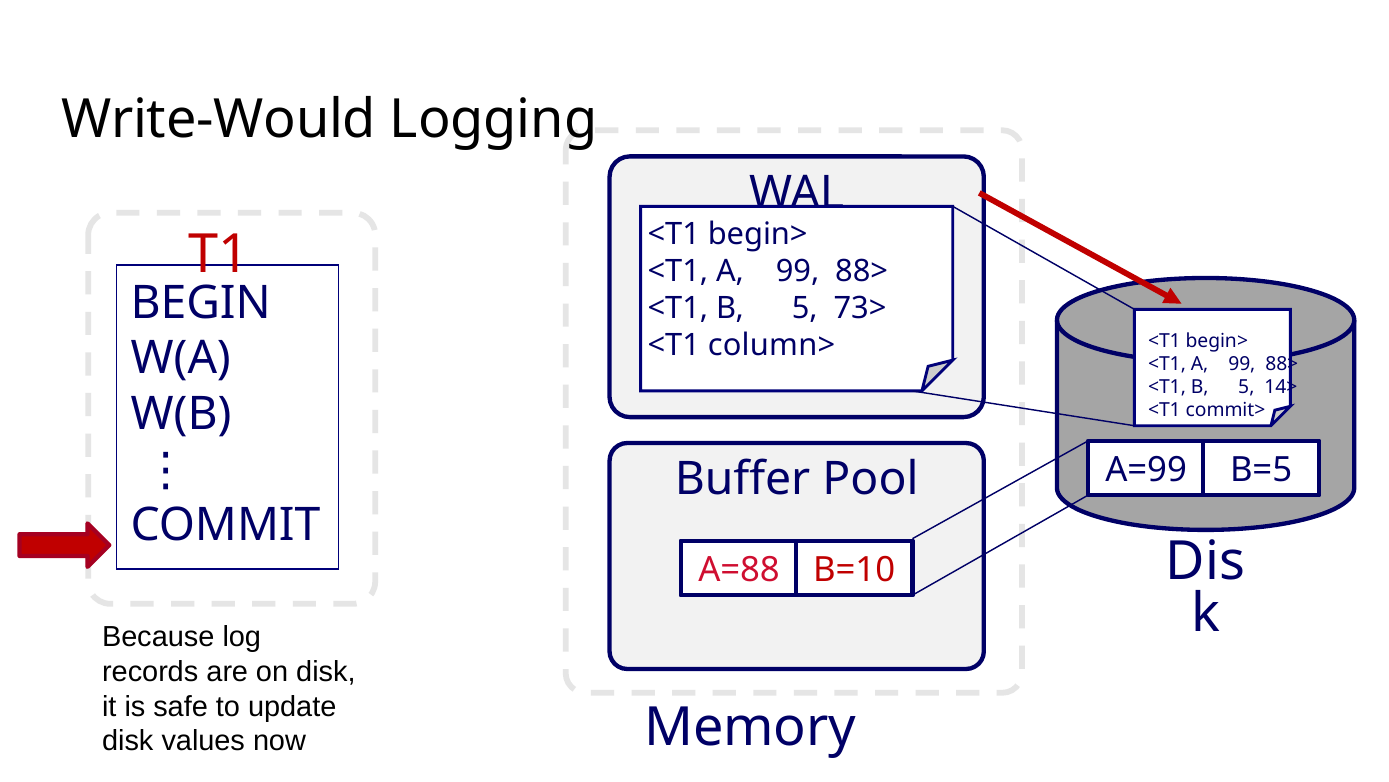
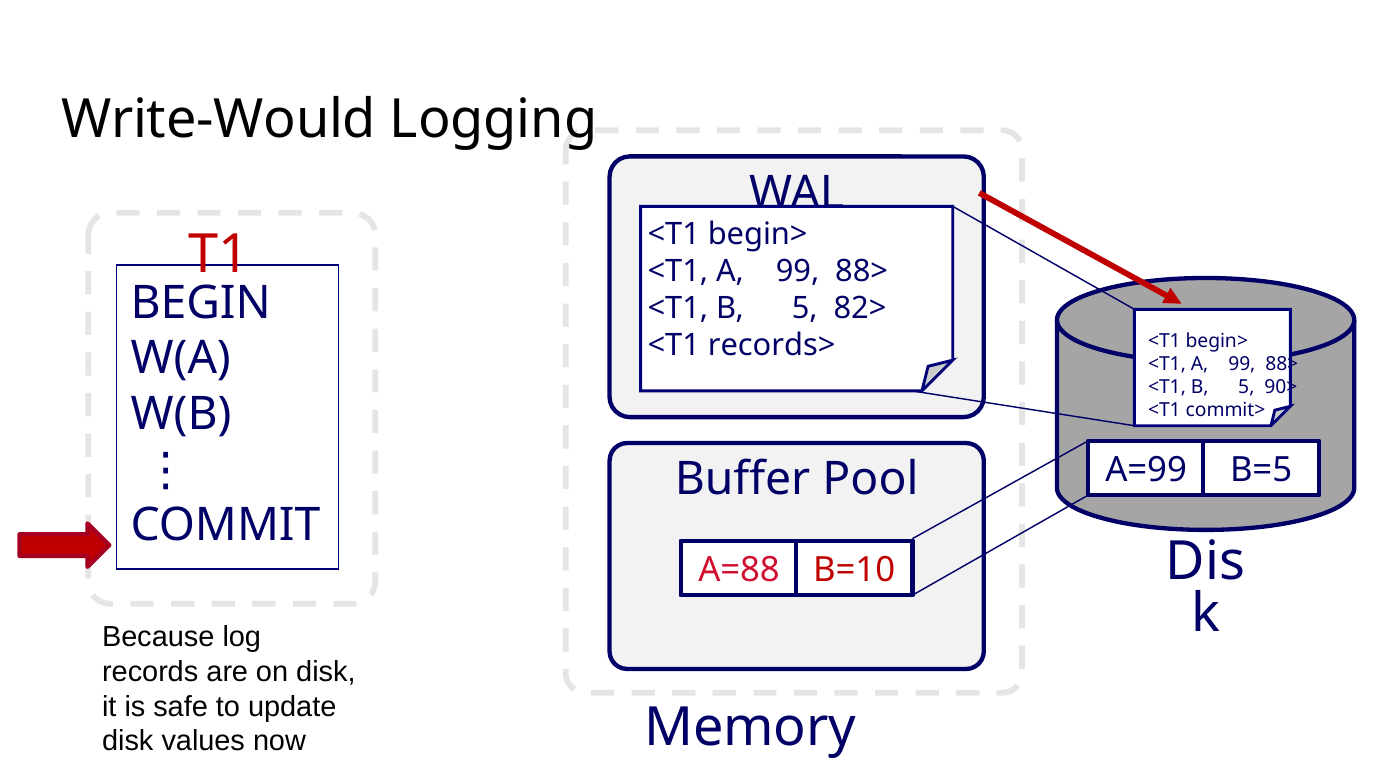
73>: 73> -> 82>
column>: column> -> records>
14>: 14> -> 90>
